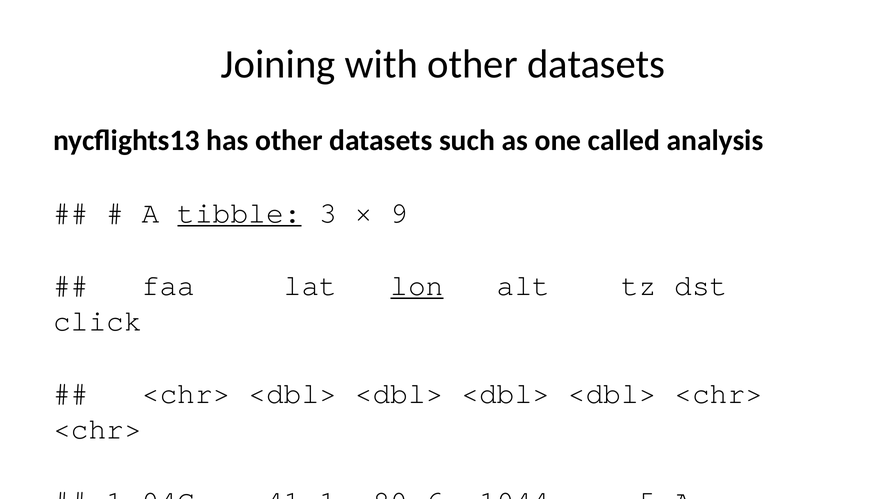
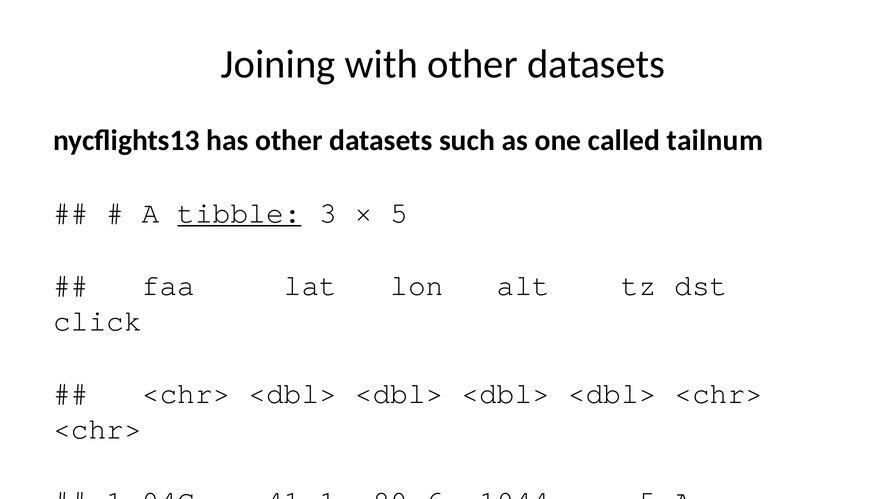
analysis: analysis -> tailnum
9: 9 -> 5
lon underline: present -> none
